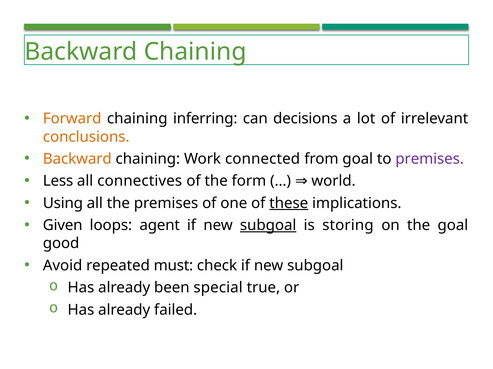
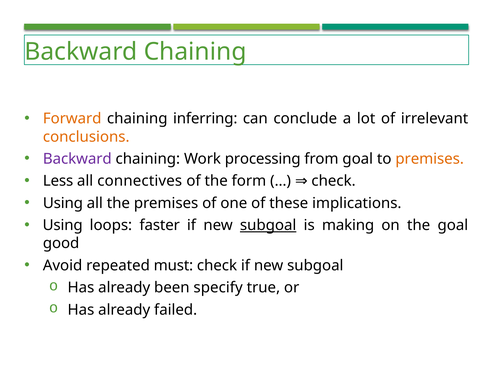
decisions: decisions -> conclude
Backward at (77, 159) colour: orange -> purple
connected: connected -> processing
premises at (430, 159) colour: purple -> orange
world at (334, 181): world -> check
these underline: present -> none
Given at (63, 226): Given -> Using
agent: agent -> faster
storing: storing -> making
special: special -> specify
